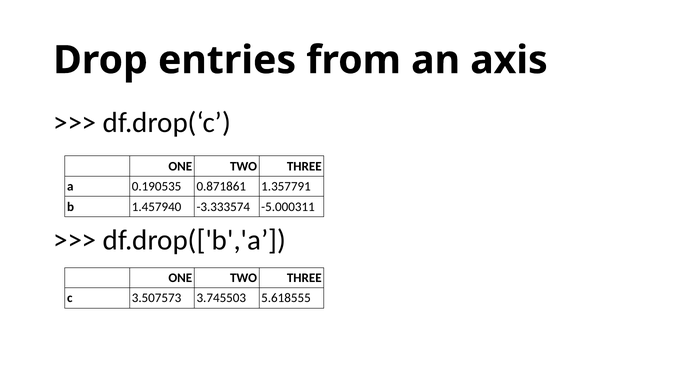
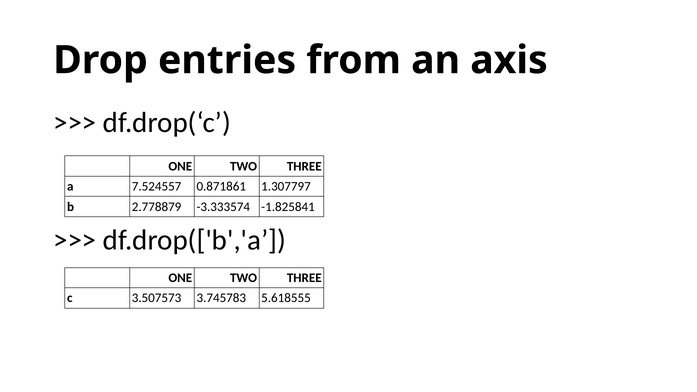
0.190535: 0.190535 -> 7.524557
1.357791: 1.357791 -> 1.307797
1.457940: 1.457940 -> 2.778879
-5.000311: -5.000311 -> -1.825841
3.745503: 3.745503 -> 3.745783
